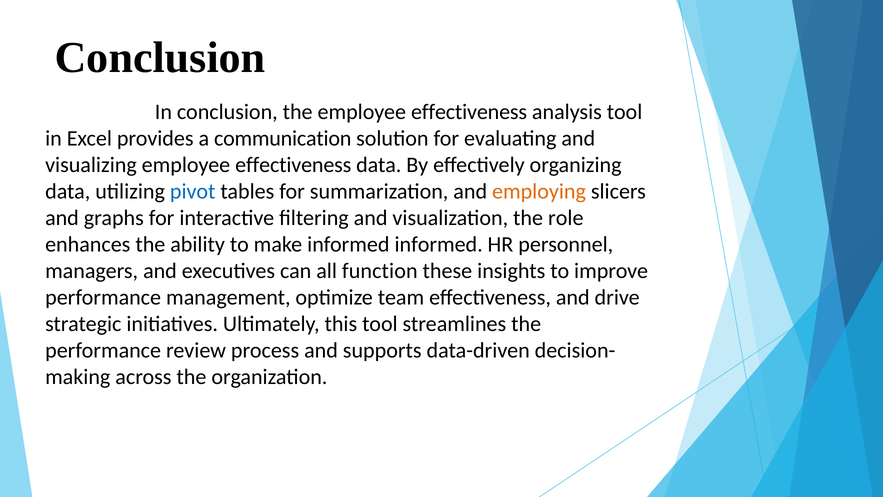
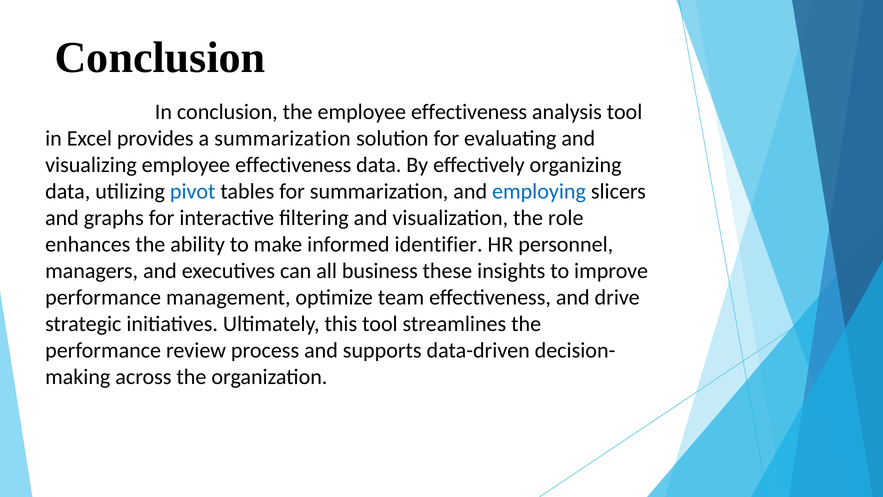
a communication: communication -> summarization
employing colour: orange -> blue
informed informed: informed -> identifier
function: function -> business
